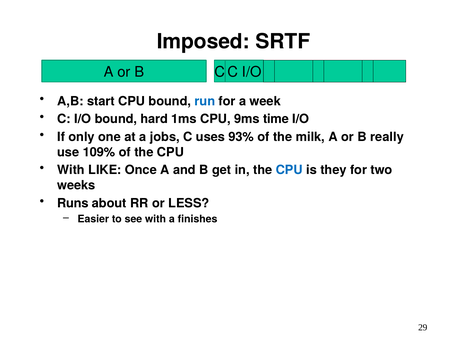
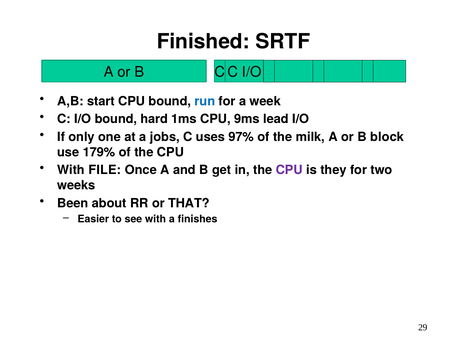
Imposed: Imposed -> Finished
time: time -> lead
93%: 93% -> 97%
really: really -> block
109%: 109% -> 179%
LIKE: LIKE -> FILE
CPU at (289, 170) colour: blue -> purple
Runs: Runs -> Been
LESS: LESS -> THAT
